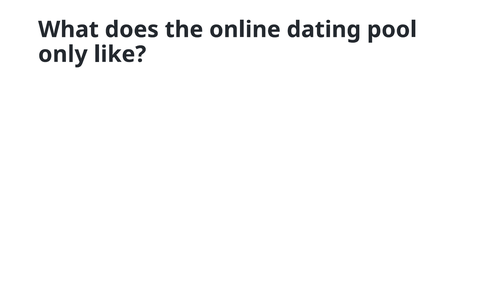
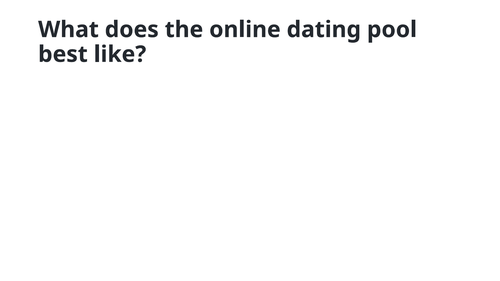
only: only -> best
